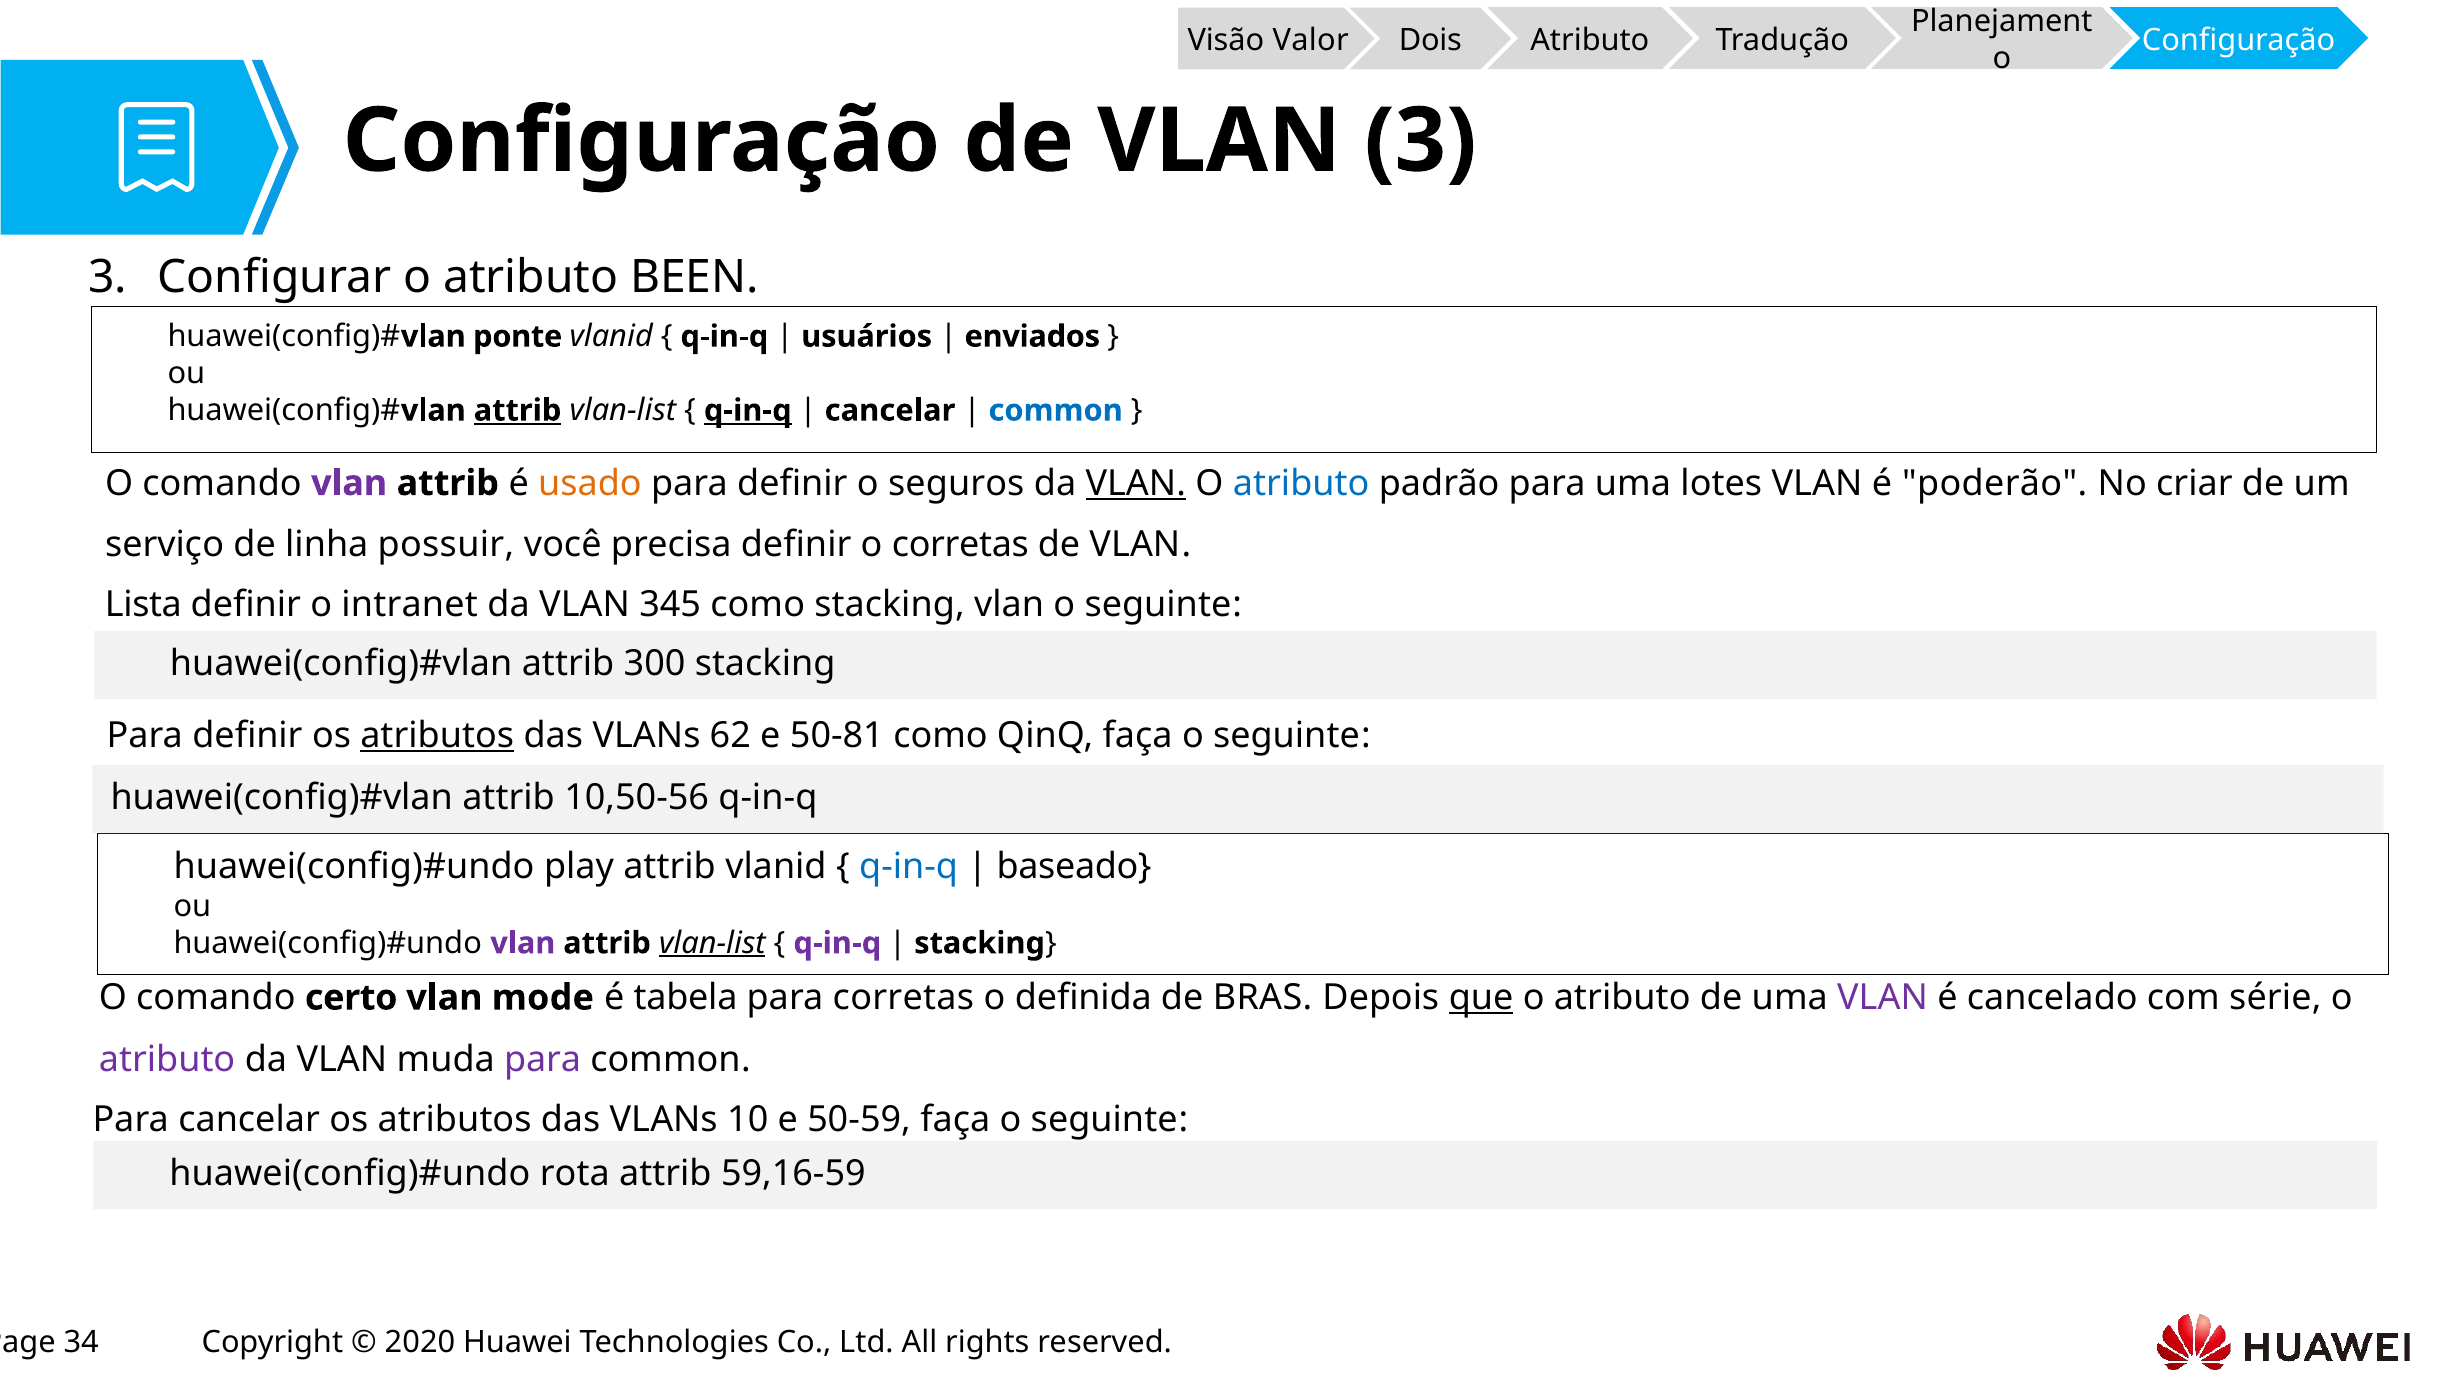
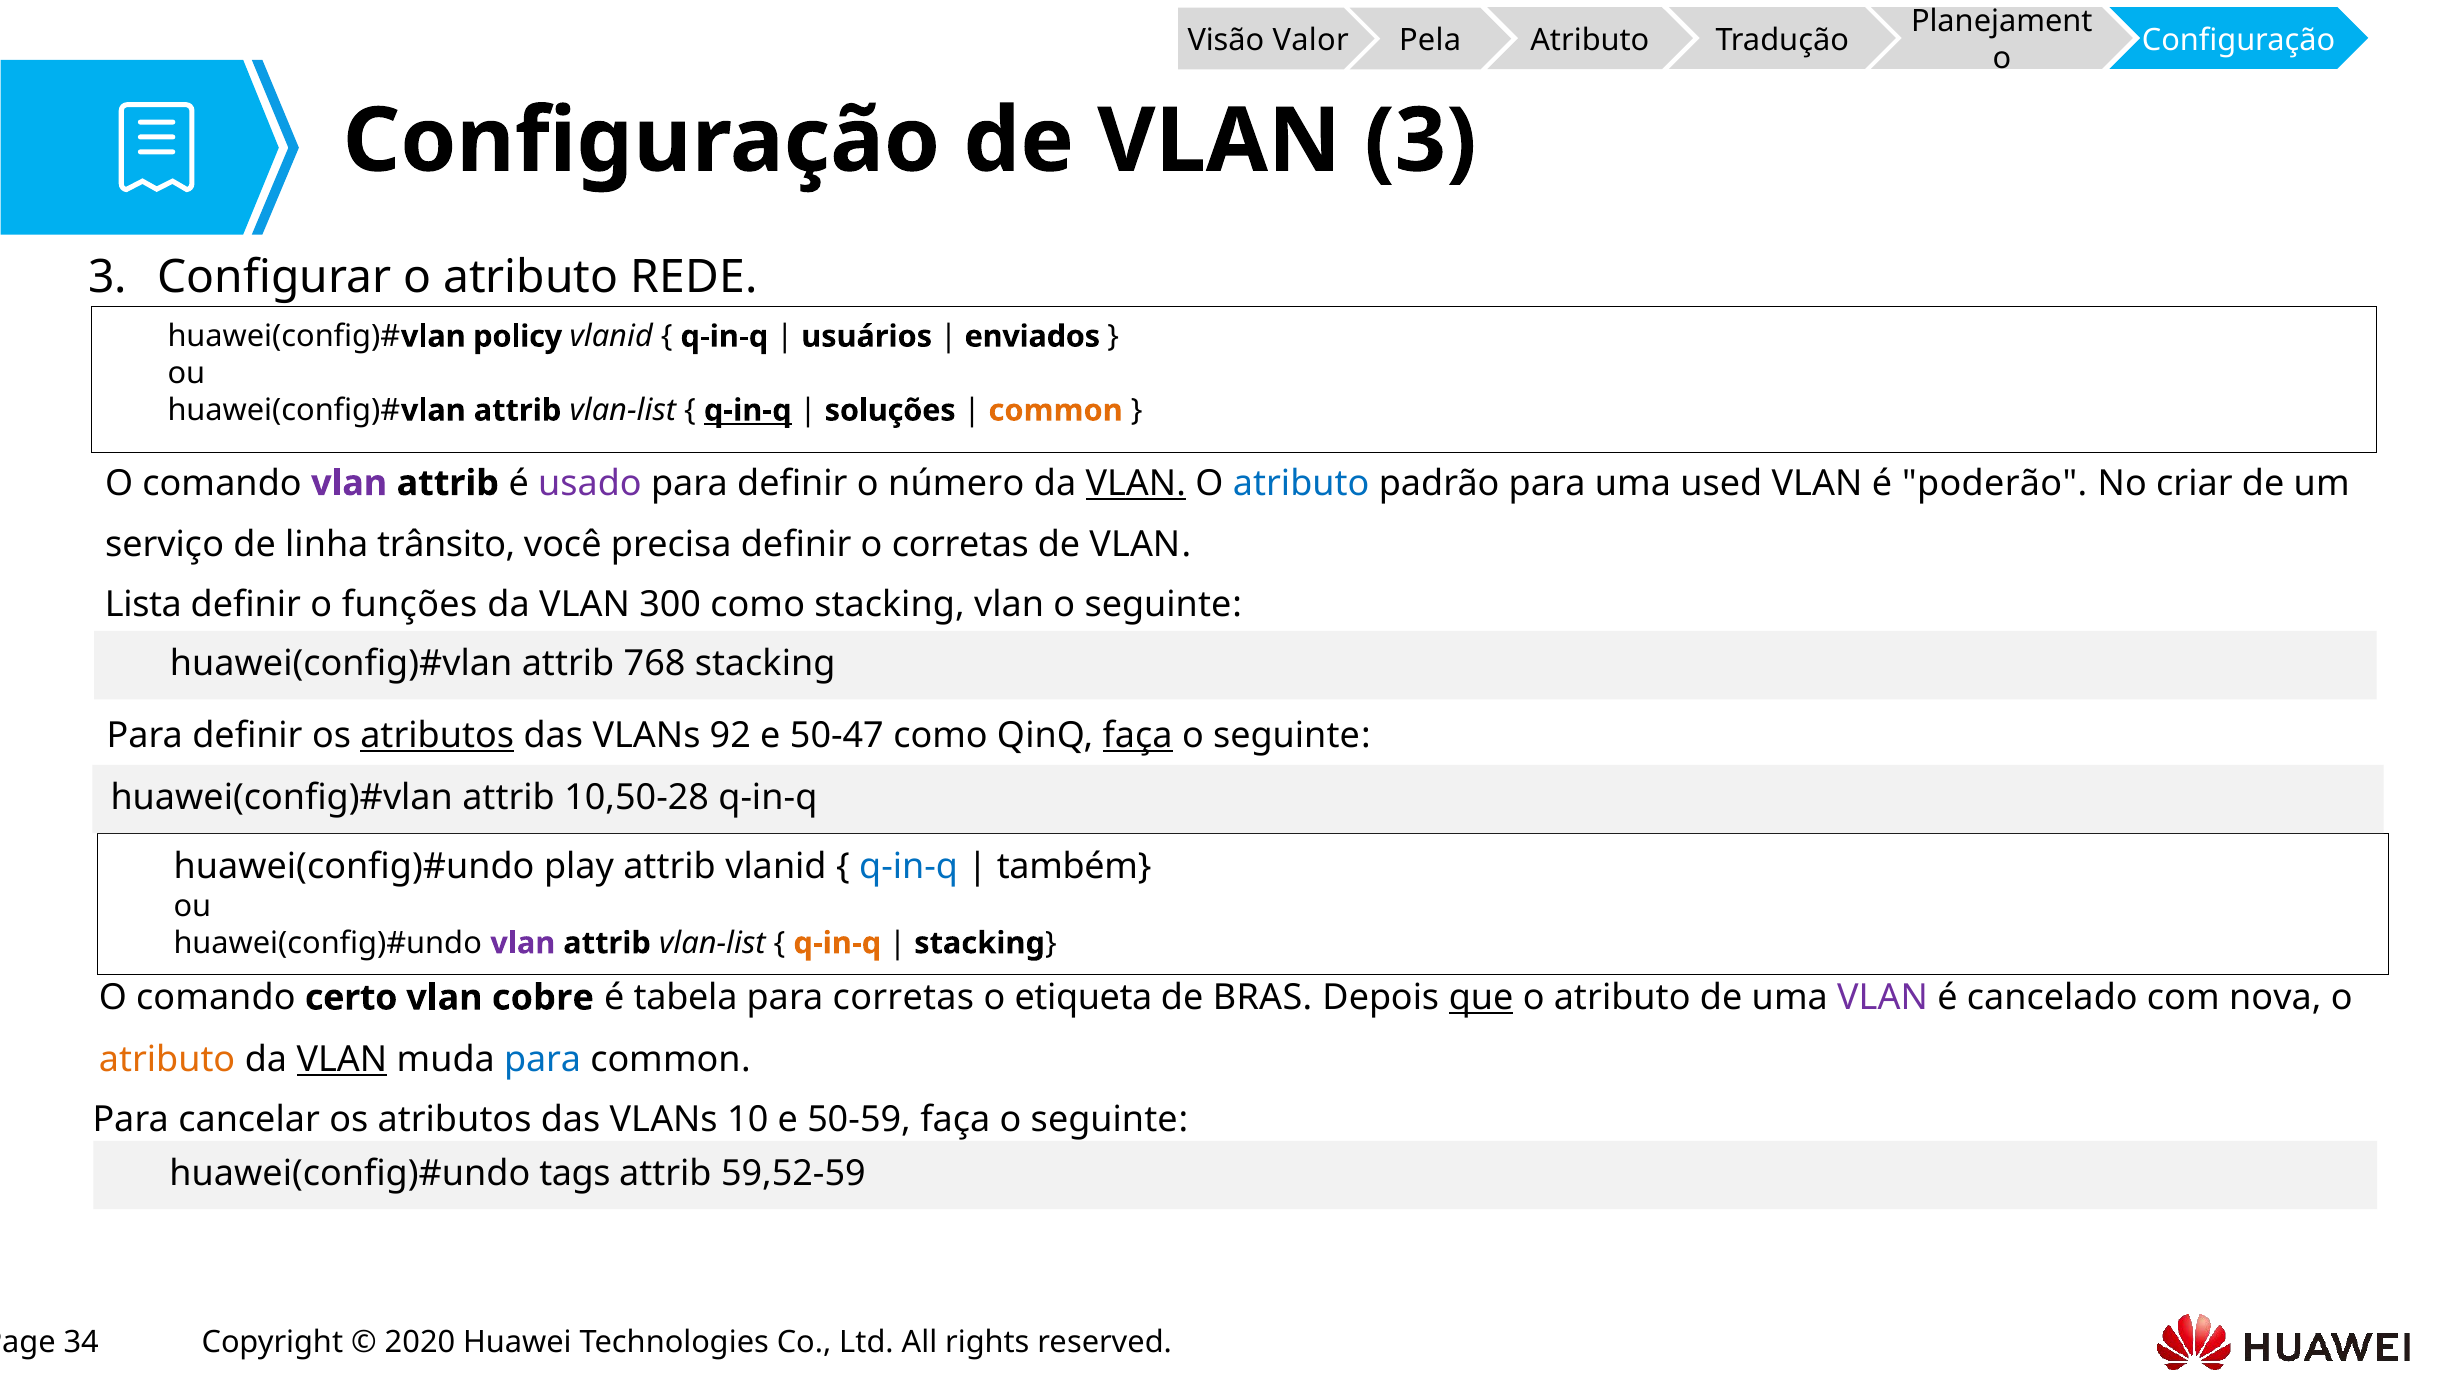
Dois: Dois -> Pela
BEEN: BEEN -> REDE
ponte: ponte -> policy
attrib at (518, 410) underline: present -> none
cancelar at (890, 410): cancelar -> soluções
common at (1056, 410) colour: blue -> orange
usado colour: orange -> purple
seguros: seguros -> número
lotes: lotes -> used
possuir: possuir -> trânsito
intranet: intranet -> funções
345: 345 -> 300
300: 300 -> 768
62: 62 -> 92
50-81: 50-81 -> 50-47
faça at (1138, 735) underline: none -> present
10,50-56: 10,50-56 -> 10,50-28
baseado: baseado -> também
vlan-list at (712, 943) underline: present -> none
q-in-q at (837, 943) colour: purple -> orange
mode: mode -> cobre
definida: definida -> etiqueta
série: série -> nova
atributo at (167, 1059) colour: purple -> orange
VLAN at (342, 1059) underline: none -> present
para at (543, 1059) colour: purple -> blue
rota: rota -> tags
59,16-59: 59,16-59 -> 59,52-59
